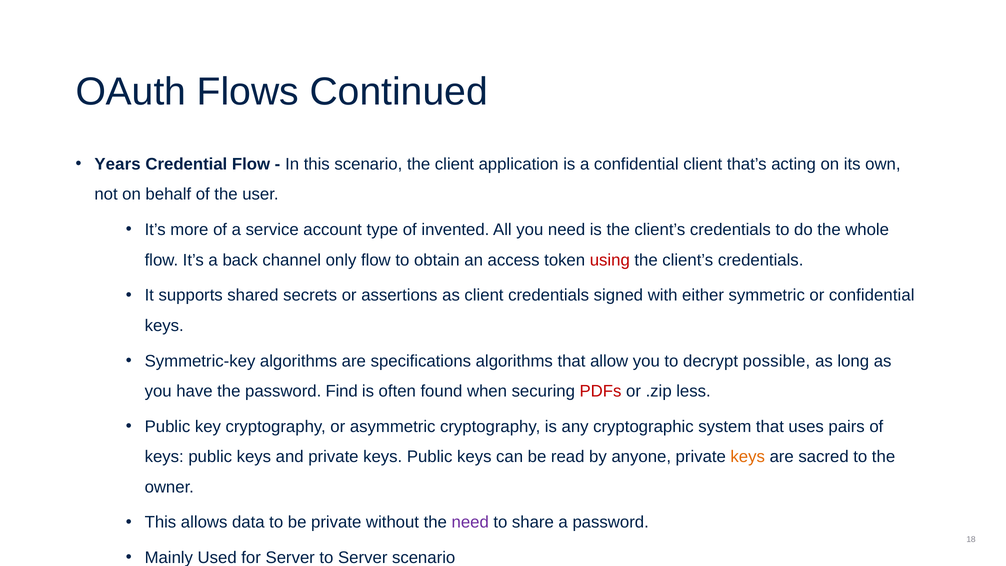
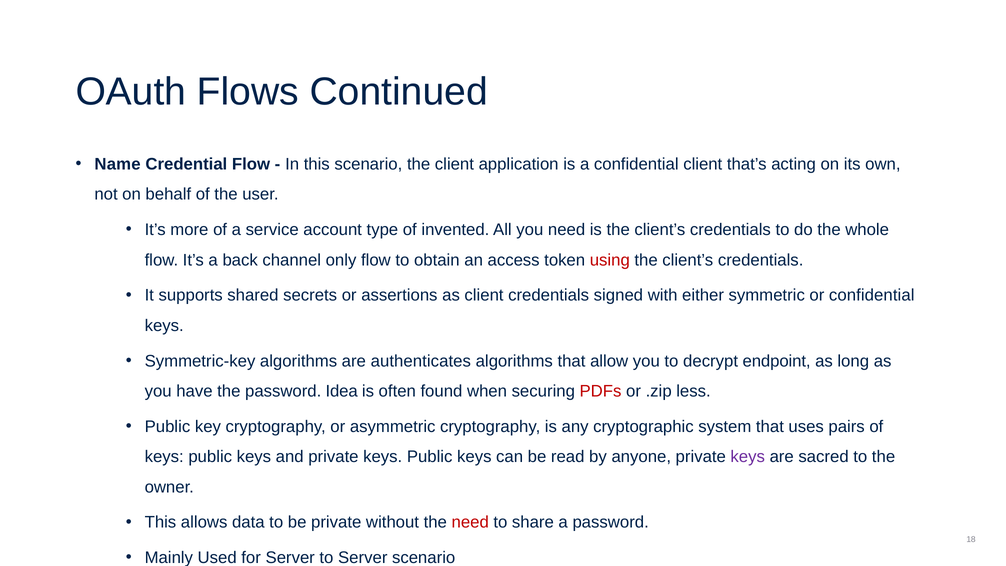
Years: Years -> Name
specifications: specifications -> authenticates
possible: possible -> endpoint
Find: Find -> Idea
keys at (748, 457) colour: orange -> purple
need at (470, 522) colour: purple -> red
